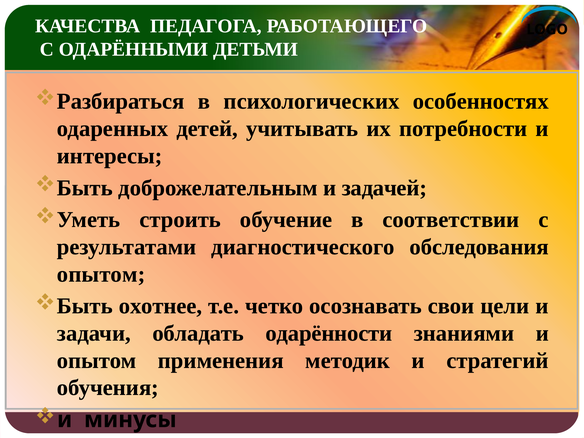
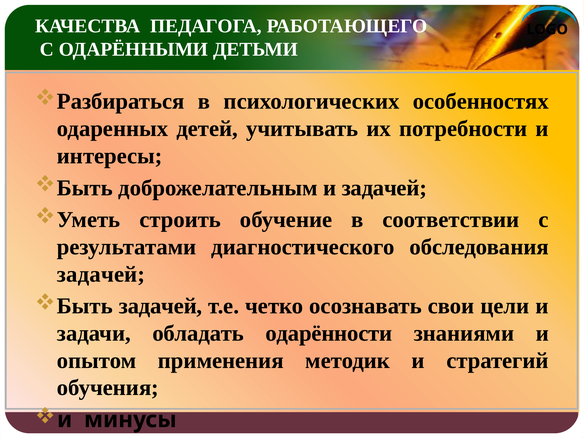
опытом at (101, 274): опытом -> задачей
охотнее at (160, 306): охотнее -> задачей
